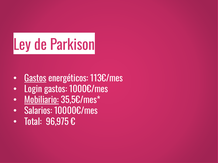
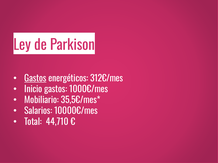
113€/mes: 113€/mes -> 312€/mes
Login: Login -> Inicio
Mobiliario underline: present -> none
96,975: 96,975 -> 44,710
